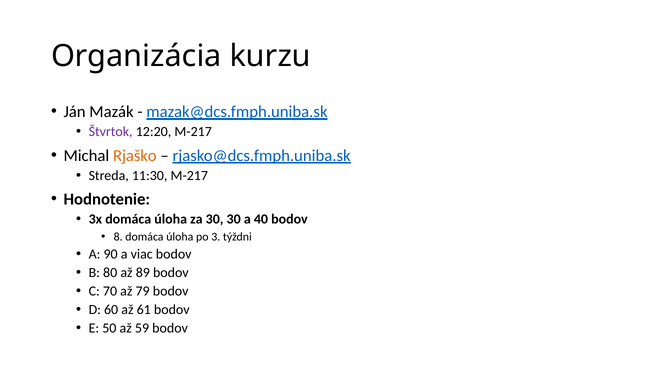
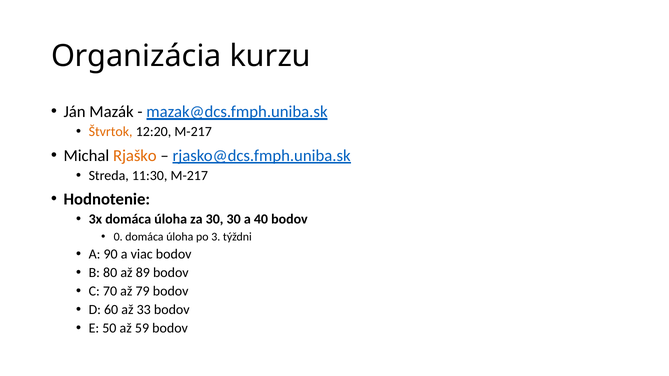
Štvrtok colour: purple -> orange
8: 8 -> 0
61: 61 -> 33
